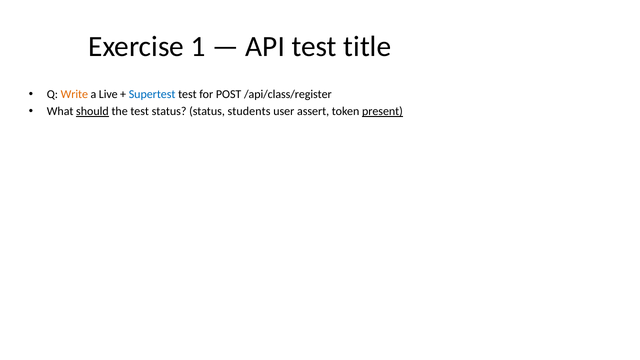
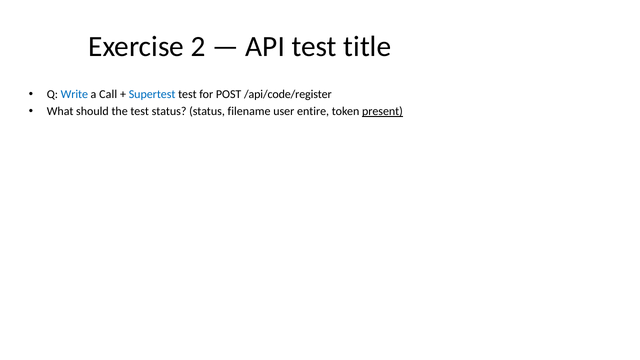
1: 1 -> 2
Write colour: orange -> blue
Live: Live -> Call
/api/class/register: /api/class/register -> /api/code/register
should underline: present -> none
students: students -> filename
assert: assert -> entire
